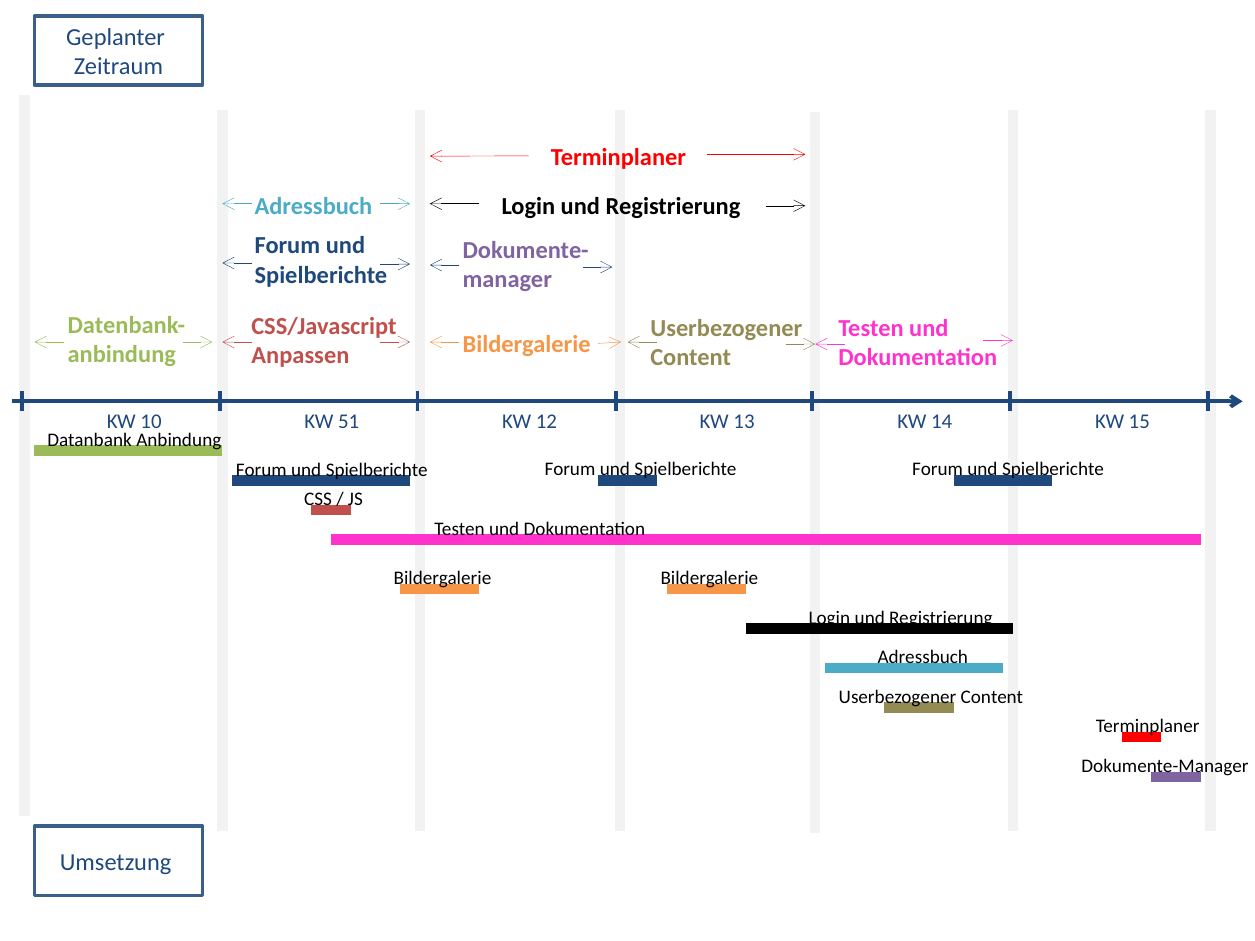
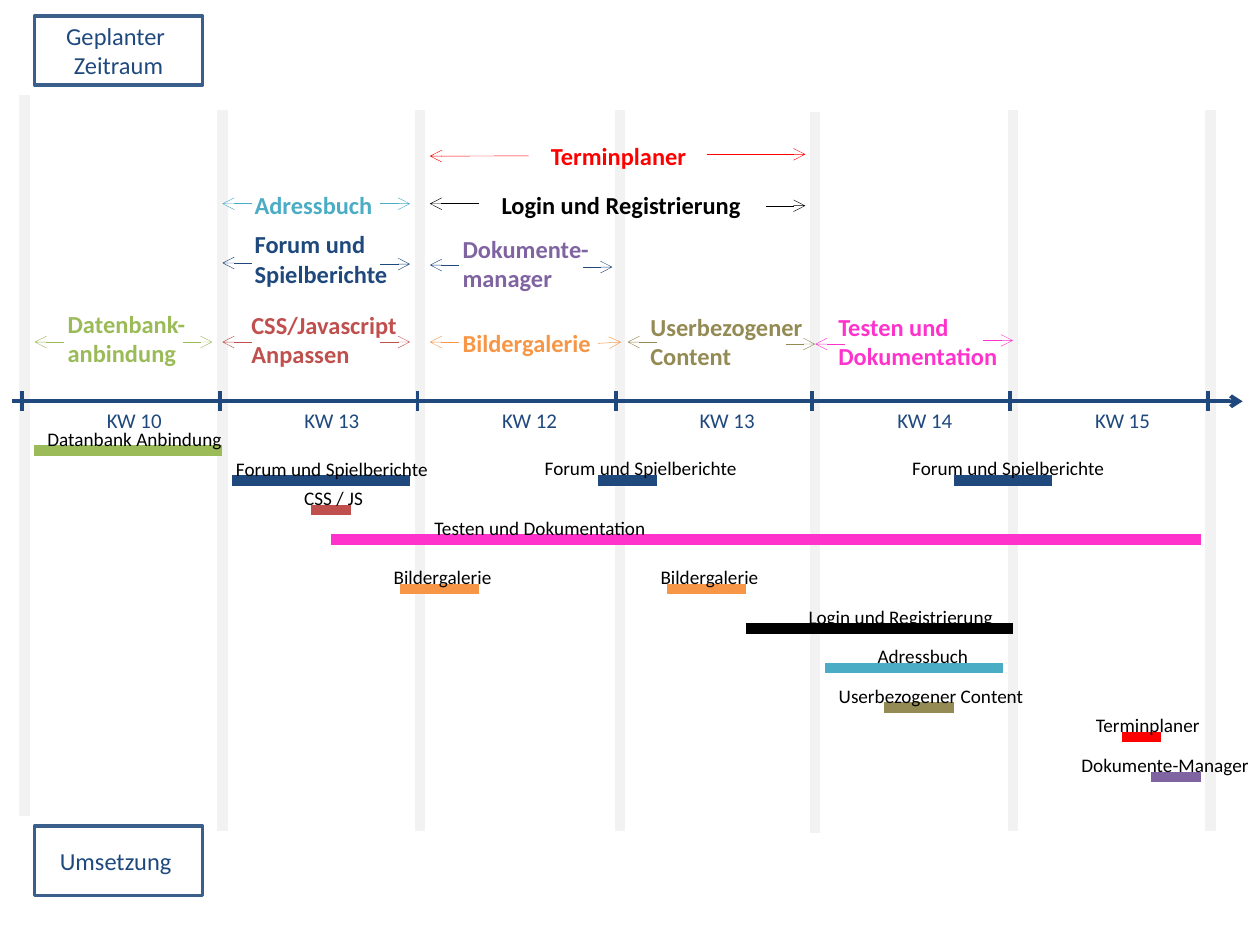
10 KW 51: 51 -> 13
